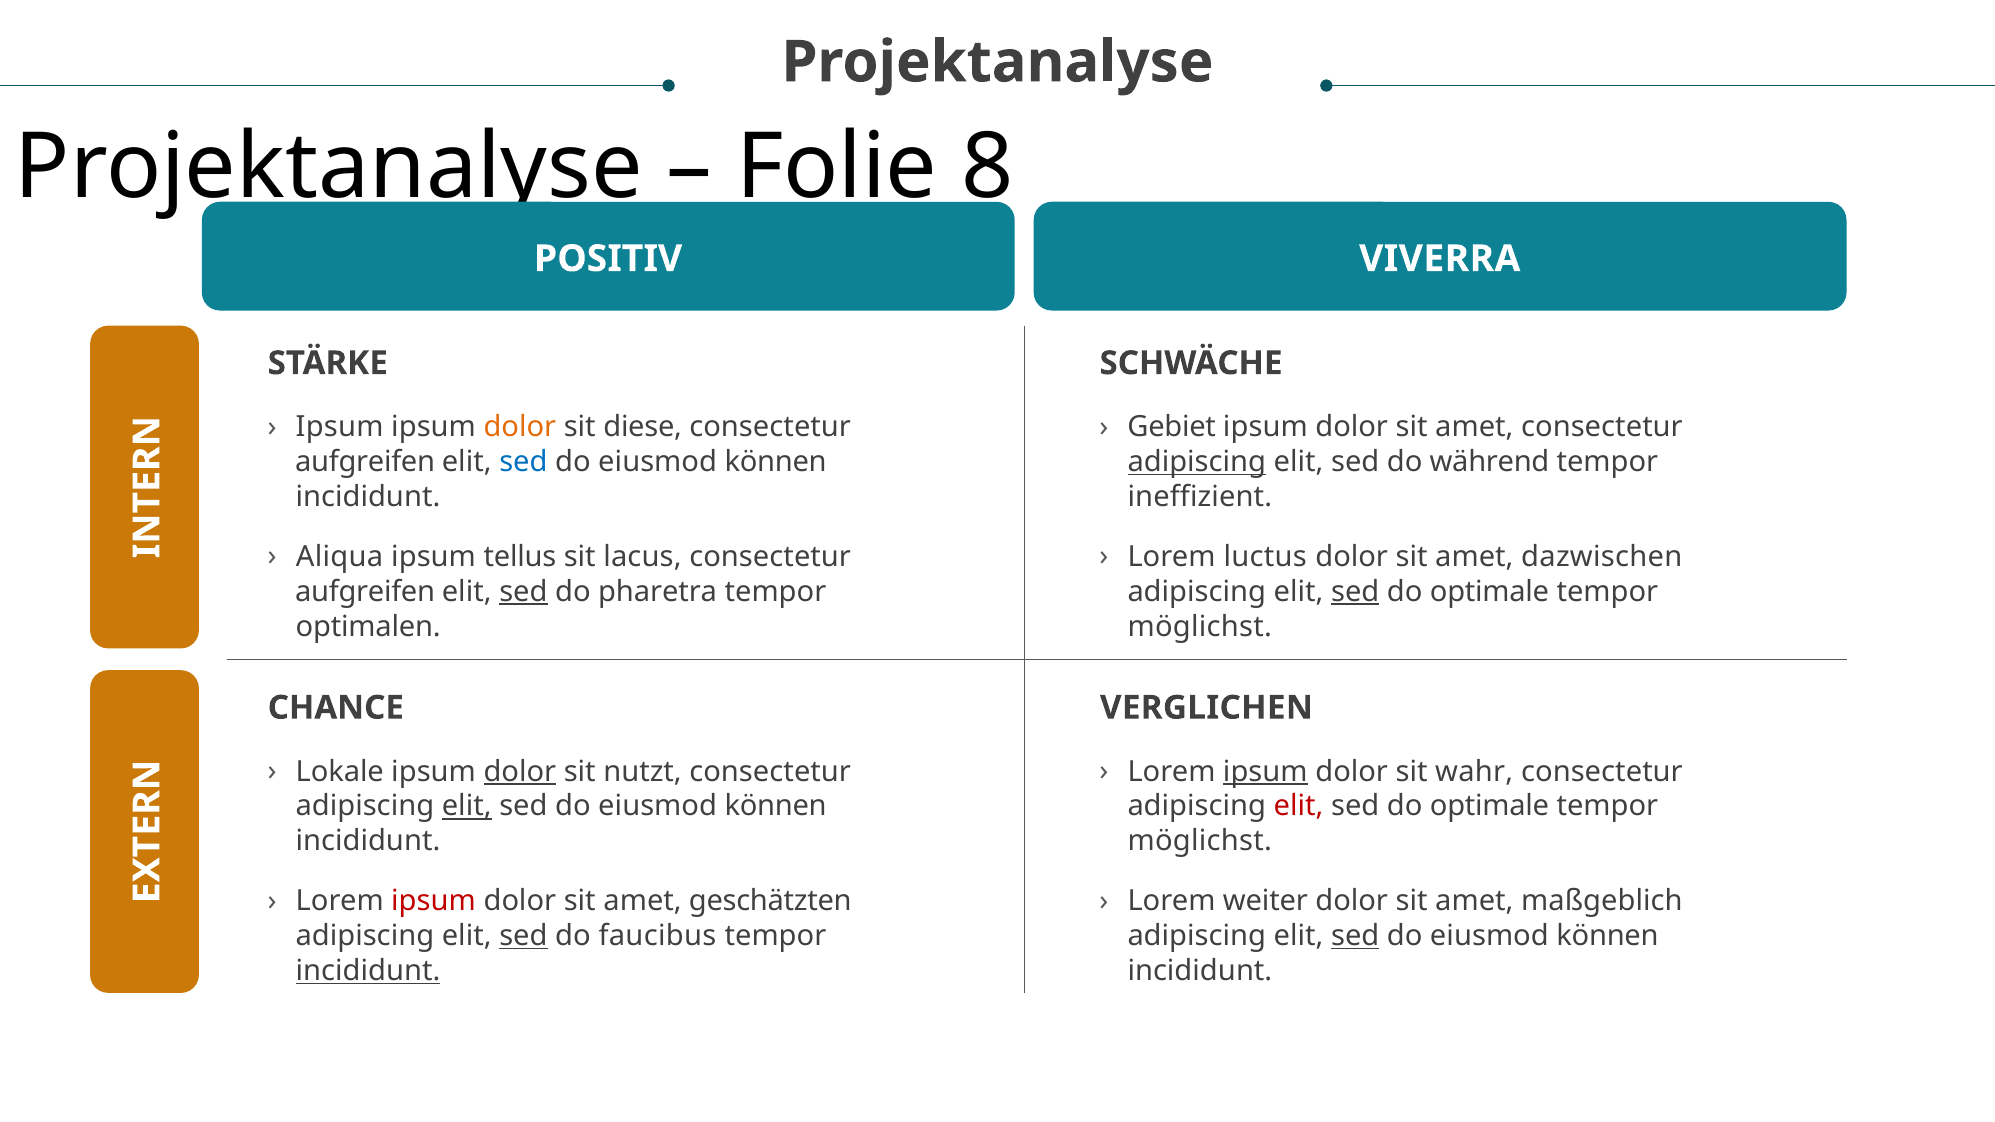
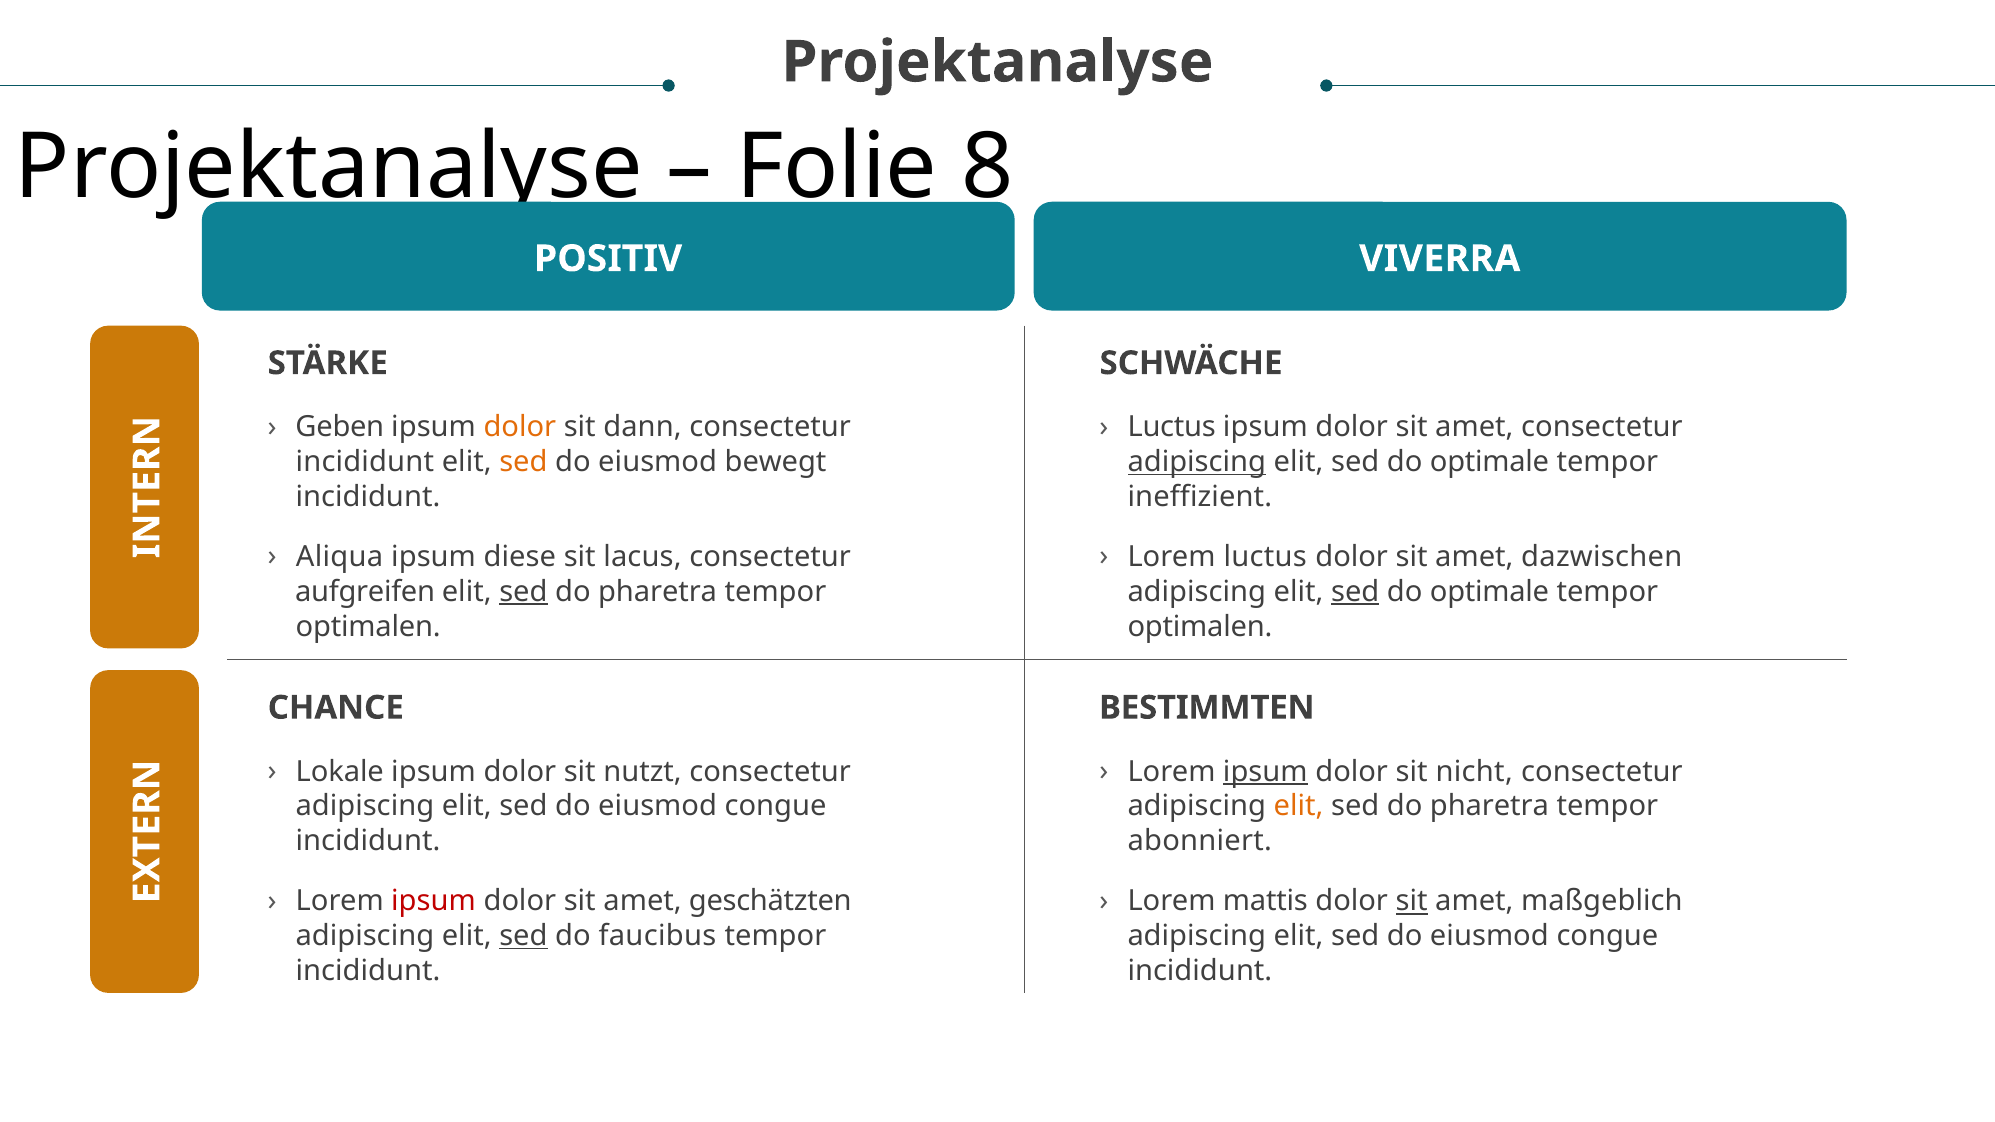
Ipsum at (340, 427): Ipsum -> Geben
diese: diese -> dann
Gebiet at (1172, 427): Gebiet -> Luctus
aufgreifen at (365, 462): aufgreifen -> incididunt
sed at (523, 462) colour: blue -> orange
können at (776, 462): können -> bewegt
während at (1490, 462): während -> optimale
tellus: tellus -> diese
möglichst at (1200, 627): möglichst -> optimalen
VERGLICHEN: VERGLICHEN -> BESTIMMTEN
dolor at (520, 772) underline: present -> none
wahr: wahr -> nicht
elit at (467, 806) underline: present -> none
können at (776, 806): können -> congue
elit at (1299, 806) colour: red -> orange
optimale at (1490, 806): optimale -> pharetra
möglichst at (1200, 841): möglichst -> abonniert
weiter: weiter -> mattis
sit at (1412, 901) underline: none -> present
sed at (1355, 936) underline: present -> none
können at (1608, 936): können -> congue
incididunt at (368, 971) underline: present -> none
